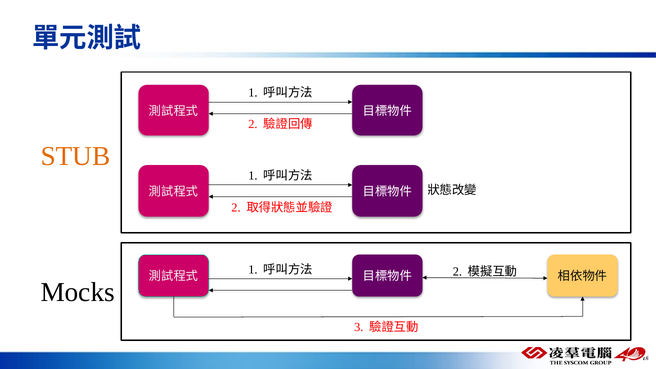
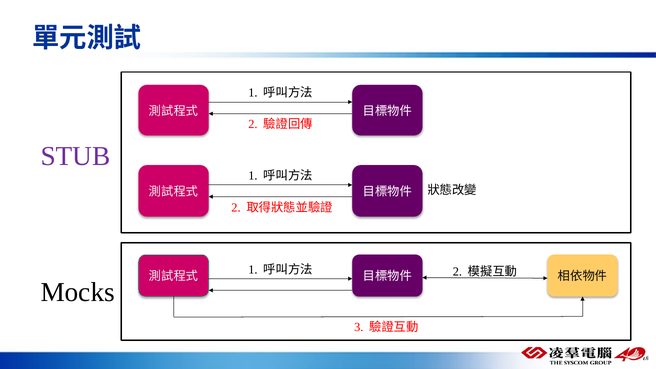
STUB colour: orange -> purple
